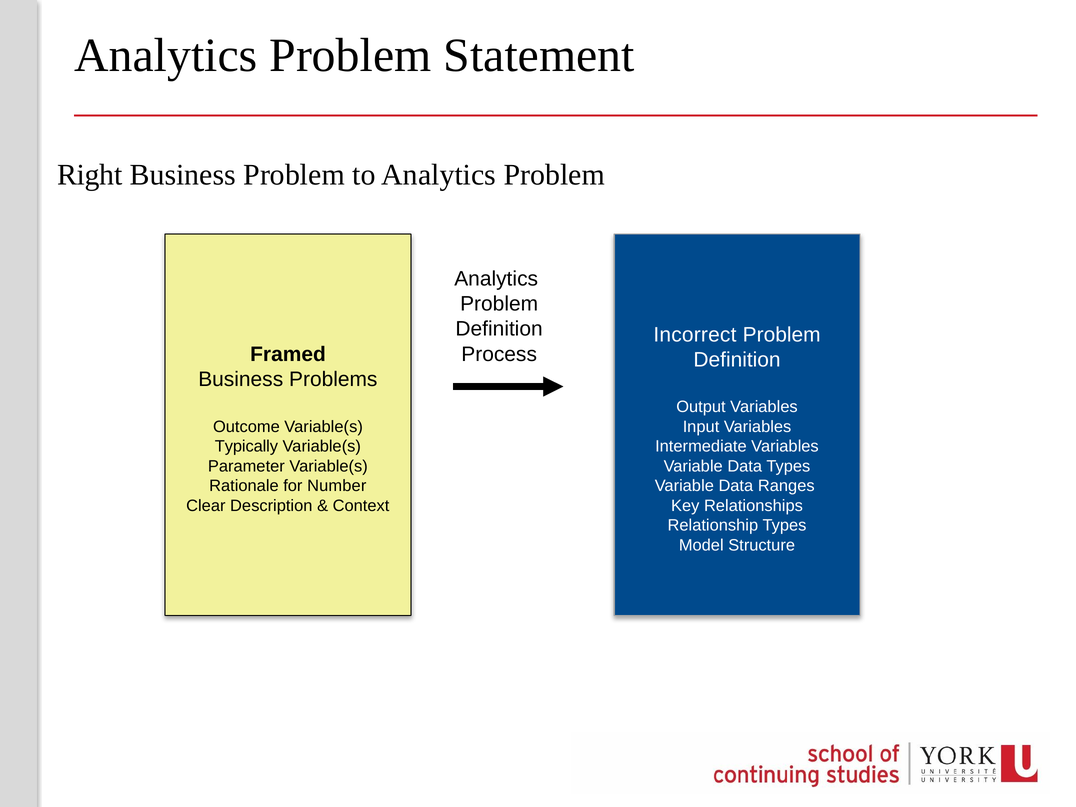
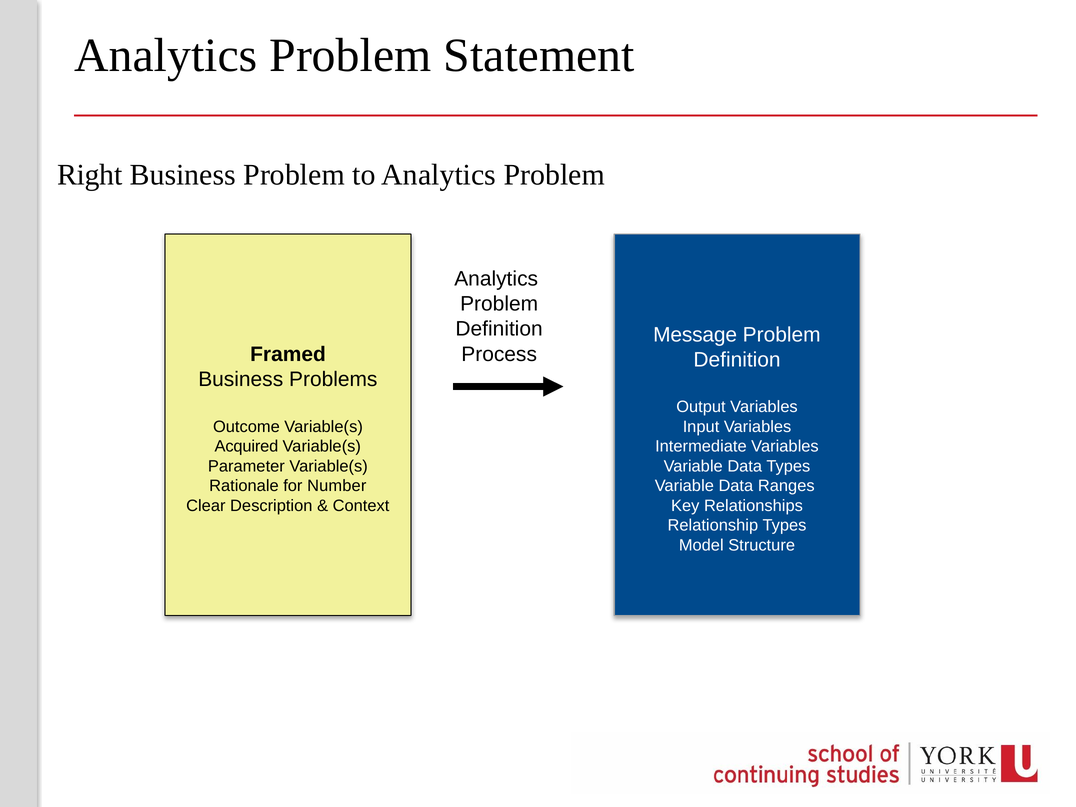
Incorrect: Incorrect -> Message
Typically: Typically -> Acquired
